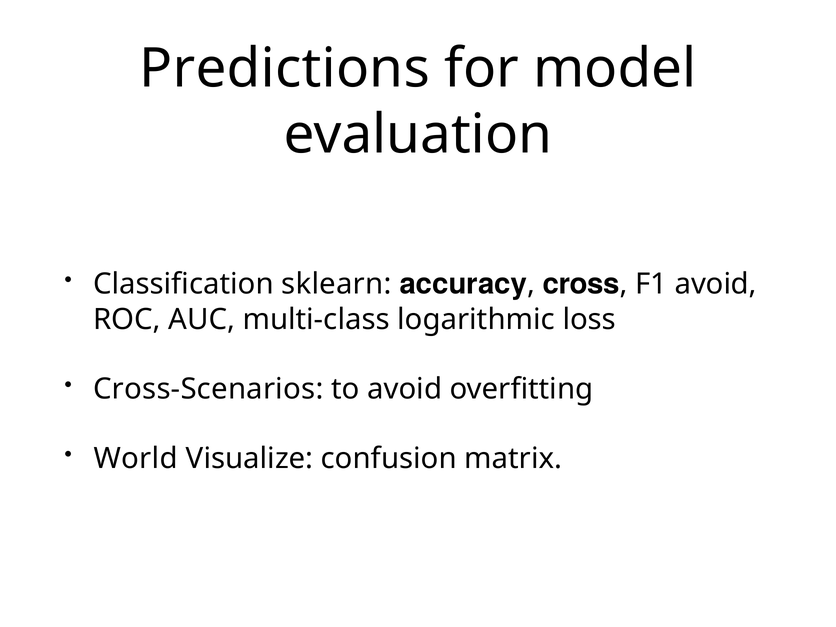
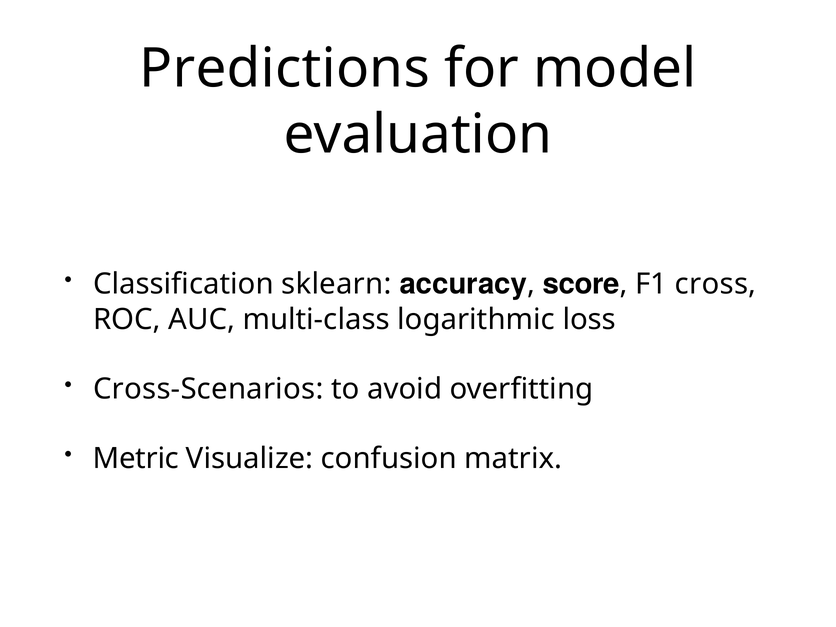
cross: cross -> score
F1 avoid: avoid -> cross
World: World -> Metric
